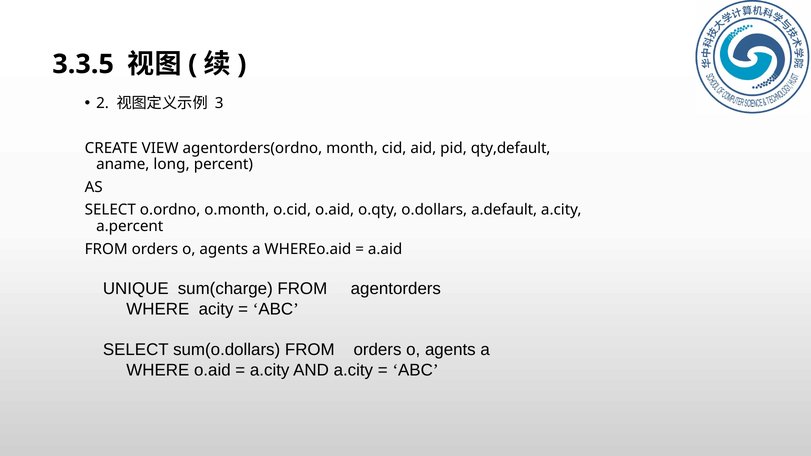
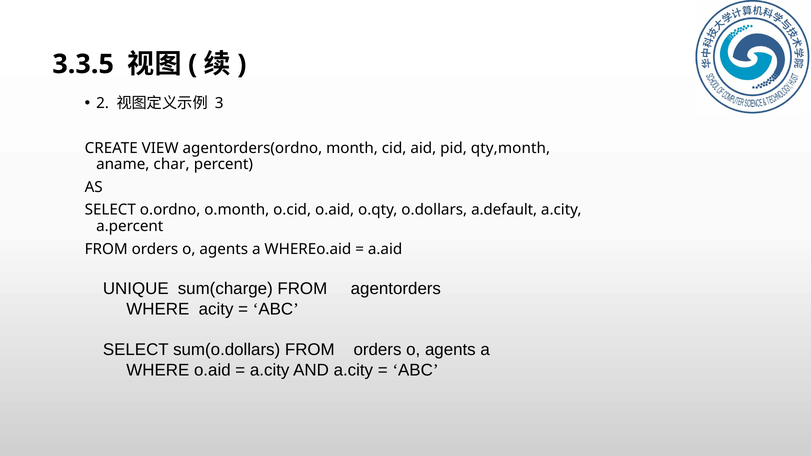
qty,default: qty,default -> qty,month
long: long -> char
